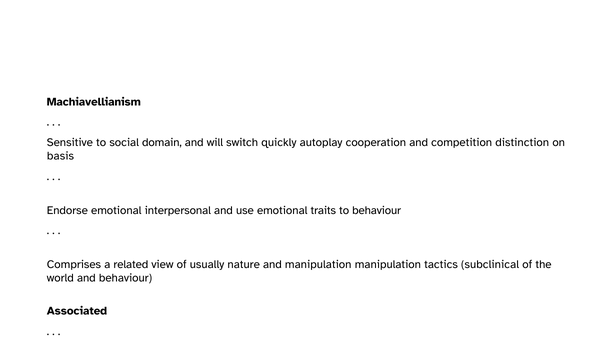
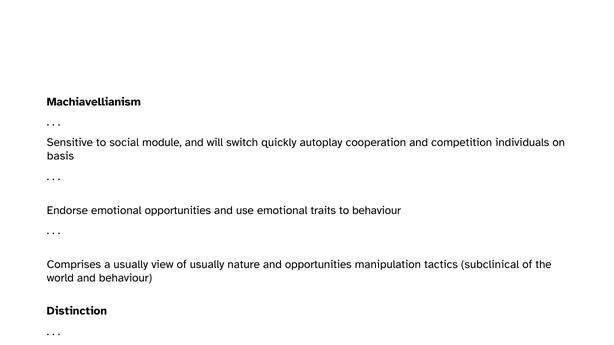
domain: domain -> module
competition distinction: distinction -> individuals
emotional interpersonal: interpersonal -> opportunities
a related: related -> usually
and manipulation: manipulation -> opportunities
Associated at (77, 311): Associated -> Distinction
